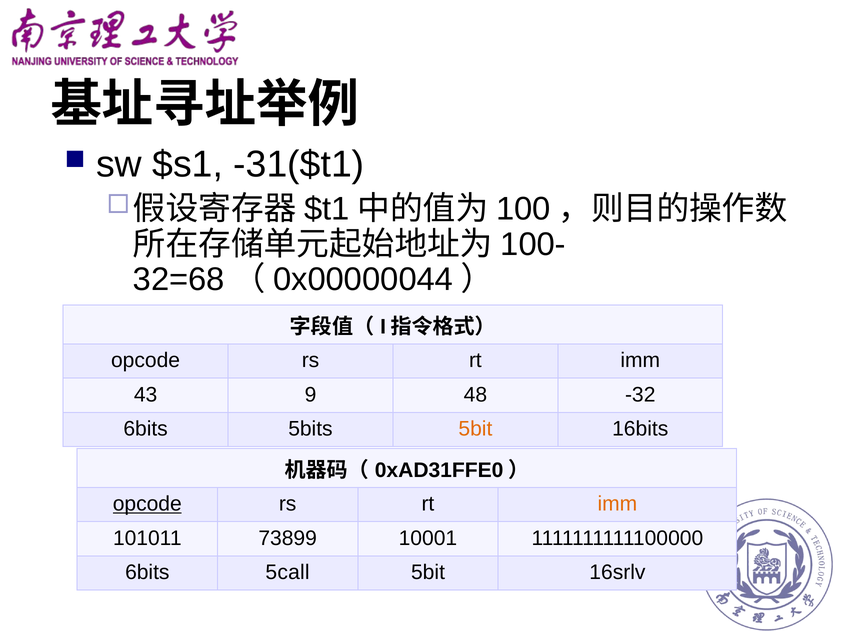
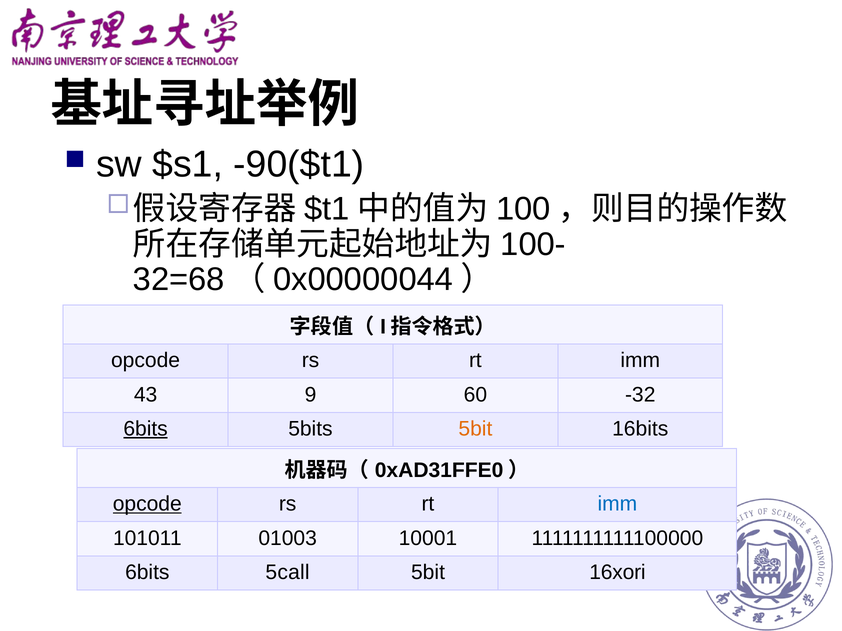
-31($t1: -31($t1 -> -90($t1
48: 48 -> 60
6bits at (146, 429) underline: none -> present
imm at (617, 504) colour: orange -> blue
73899: 73899 -> 01003
16srlv: 16srlv -> 16xori
